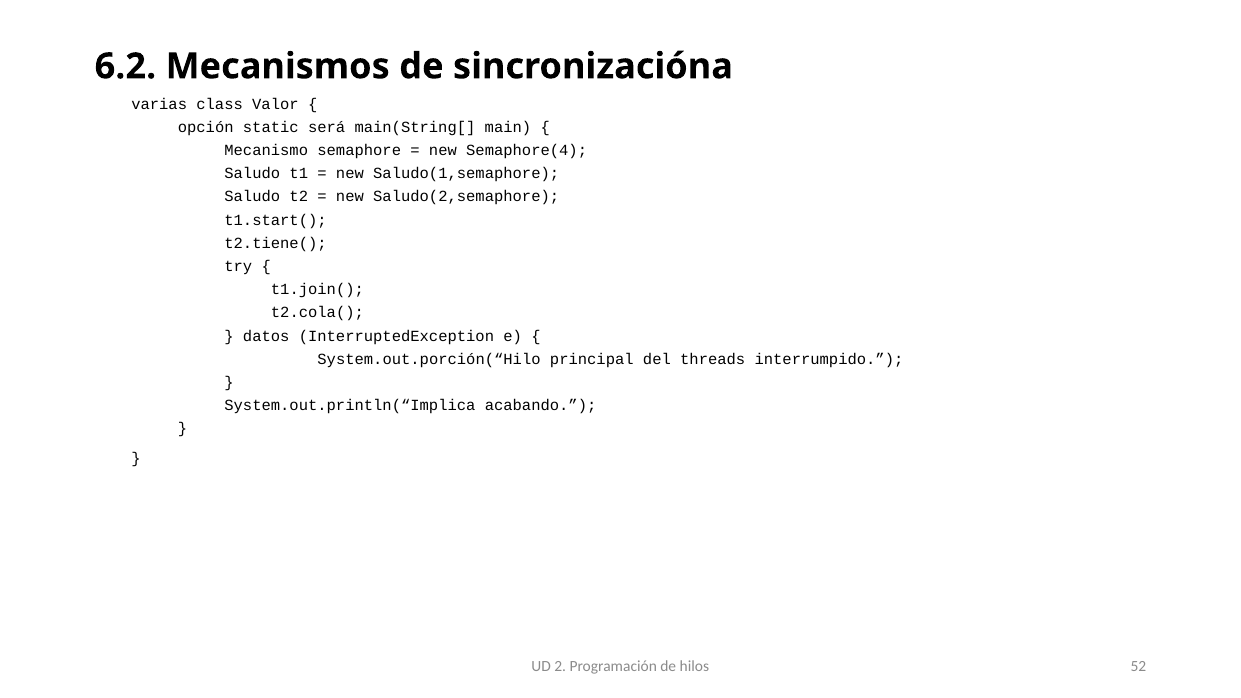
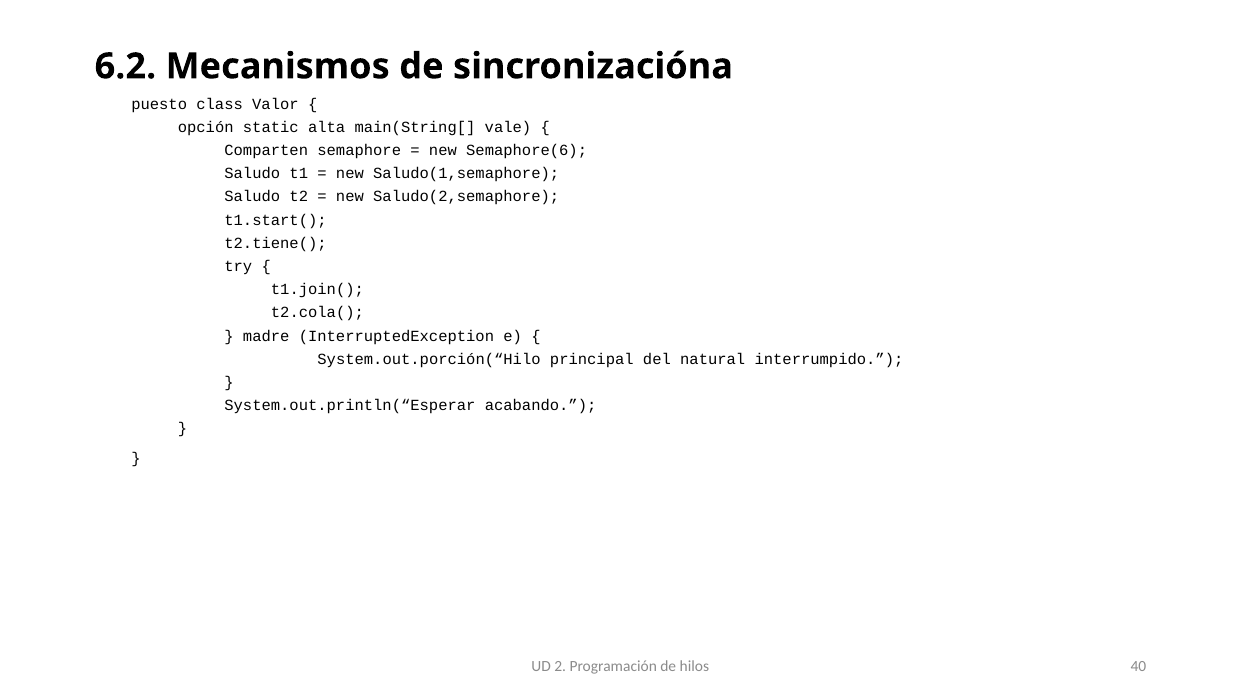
varias: varias -> puesto
será: será -> alta
main: main -> vale
Mecanismo: Mecanismo -> Comparten
Semaphore(4: Semaphore(4 -> Semaphore(6
datos: datos -> madre
threads: threads -> natural
System.out.println(“Implica: System.out.println(“Implica -> System.out.println(“Esperar
52: 52 -> 40
